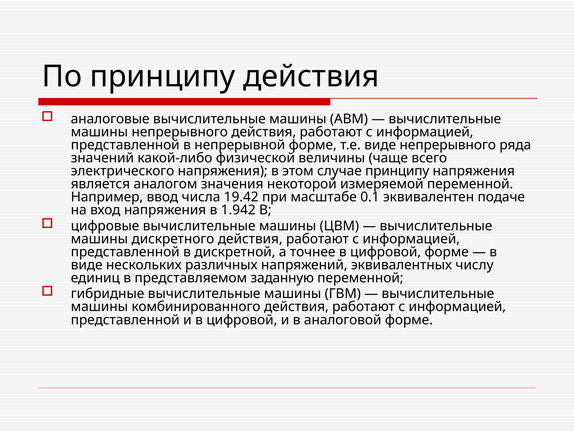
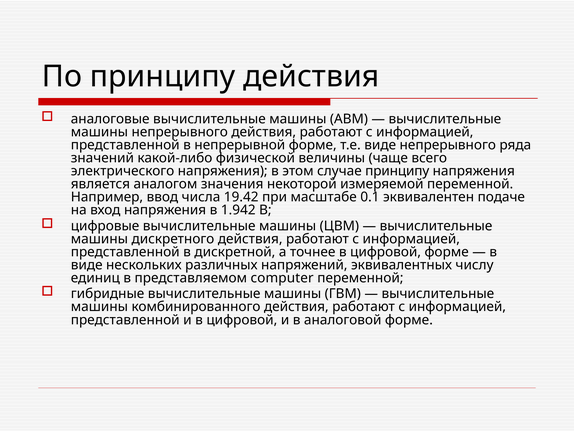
заданную: заданную -> computer
